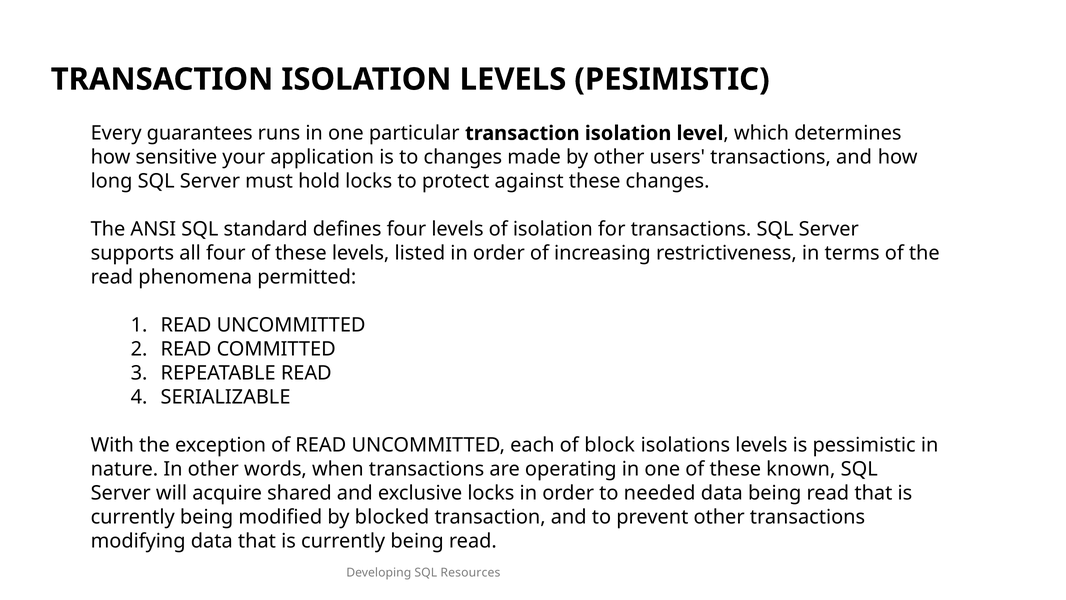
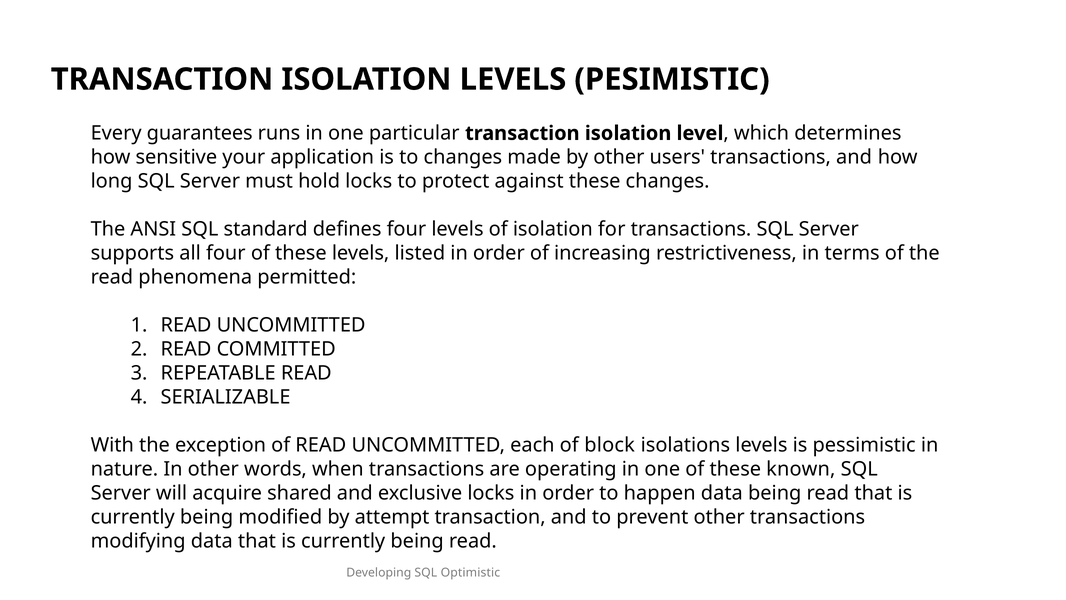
needed: needed -> happen
blocked: blocked -> attempt
Resources: Resources -> Optimistic
